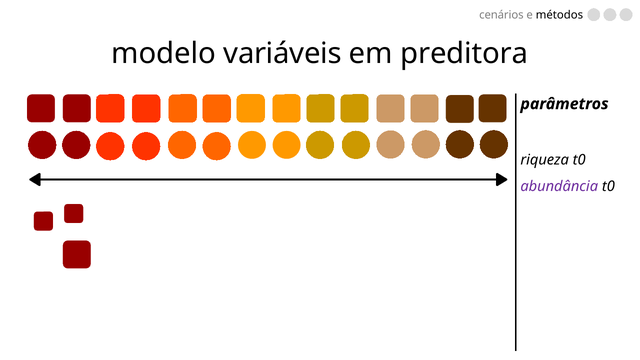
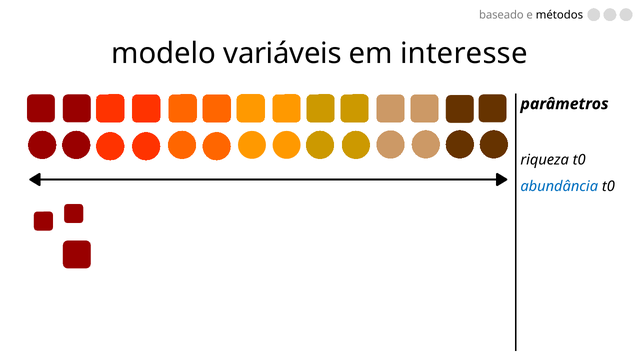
cenários: cenários -> baseado
preditora: preditora -> interesse
abundância colour: purple -> blue
